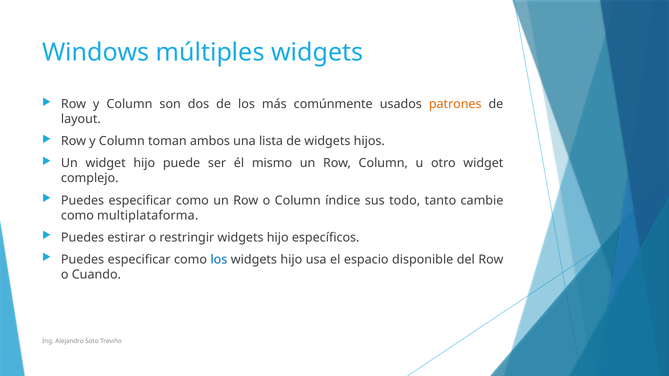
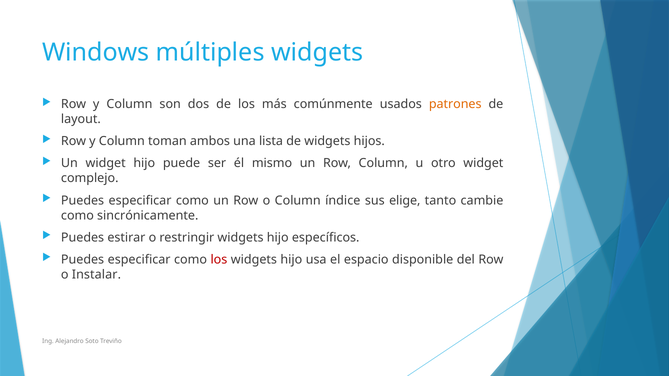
todo: todo -> elige
multiplataforma: multiplataforma -> sincrónicamente
los at (219, 260) colour: blue -> red
Cuando: Cuando -> Instalar
